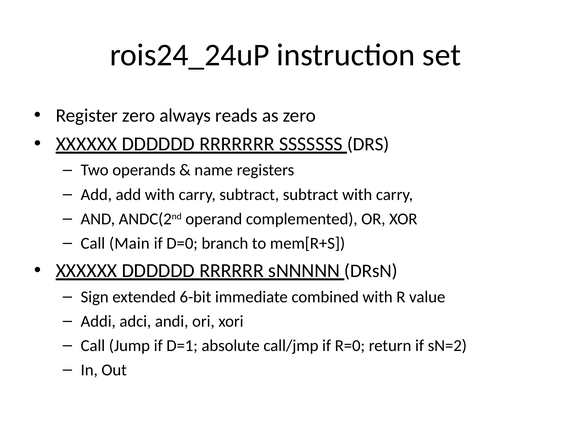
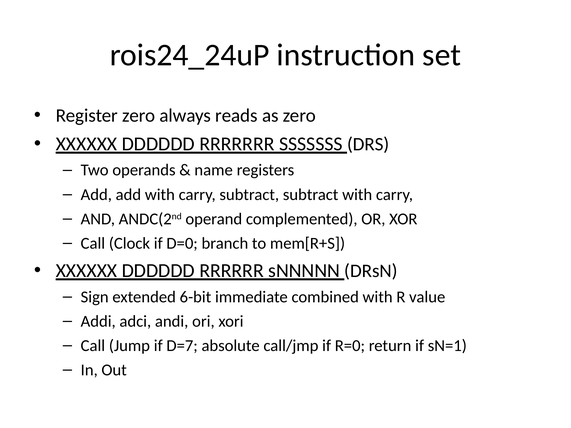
Main: Main -> Clock
D=1: D=1 -> D=7
sN=2: sN=2 -> sN=1
